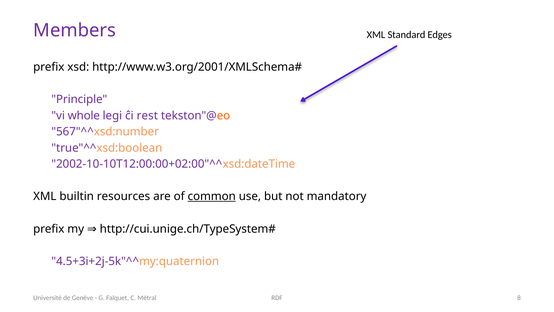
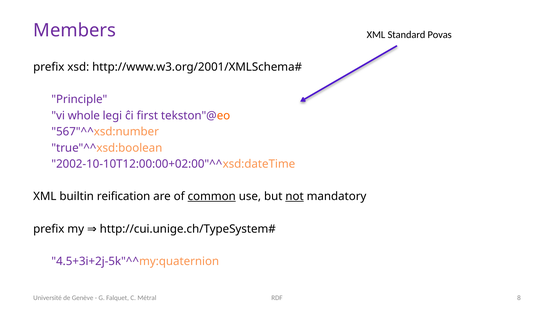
Edges: Edges -> Povas
rest: rest -> first
resources: resources -> reification
not underline: none -> present
